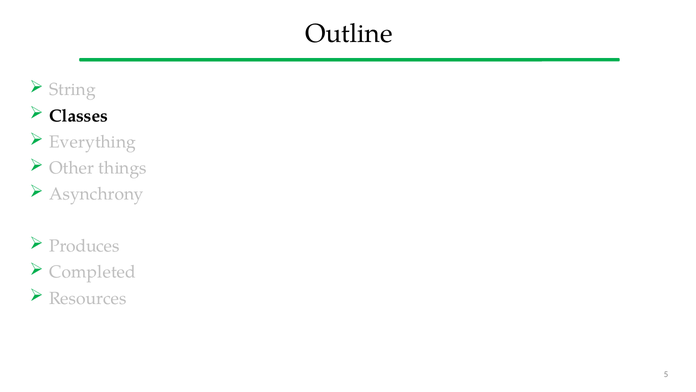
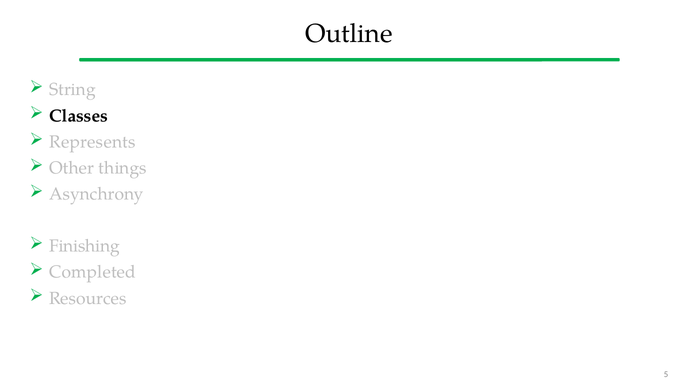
Everything: Everything -> Represents
Produces: Produces -> Finishing
